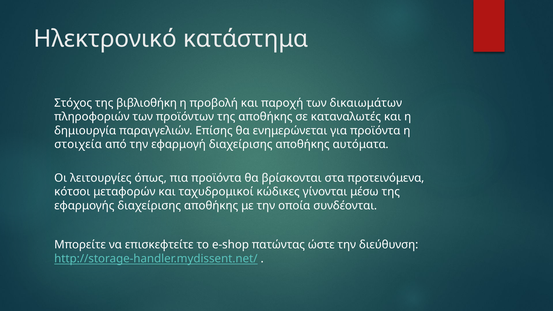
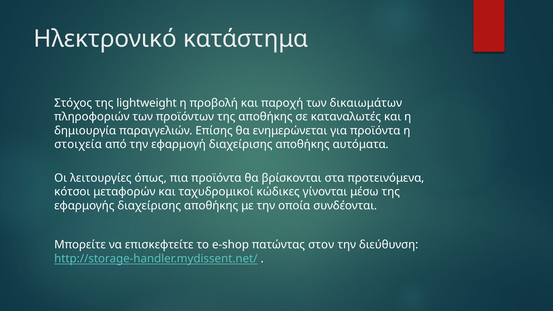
βιβλιοθήκη: βιβλιοθήκη -> lightweight
ώστε: ώστε -> στον
